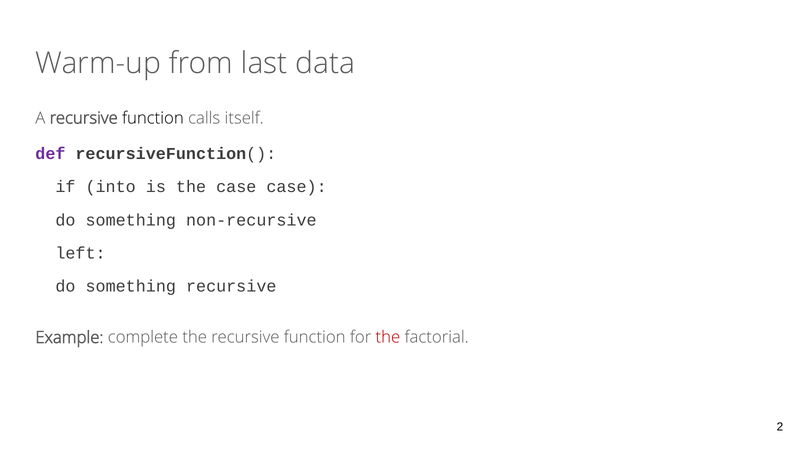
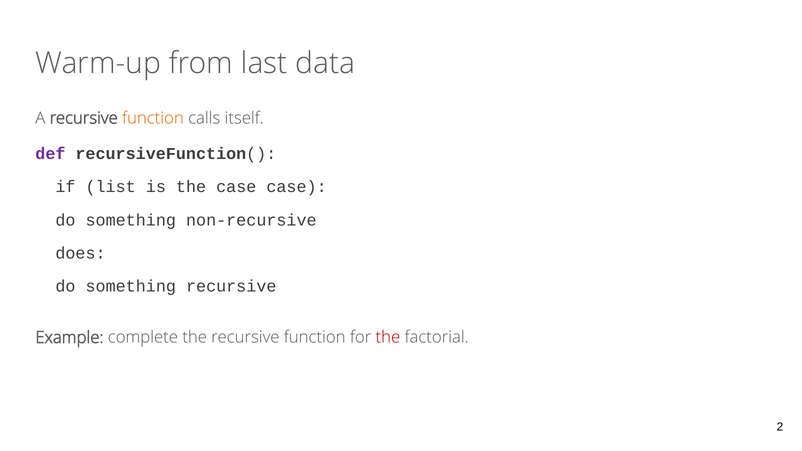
function at (153, 118) colour: black -> orange
into: into -> list
left: left -> does
